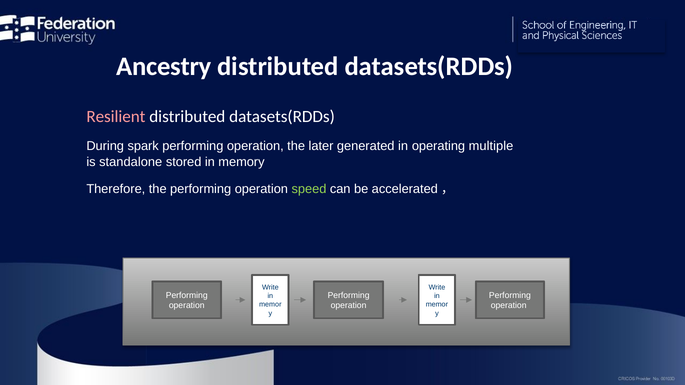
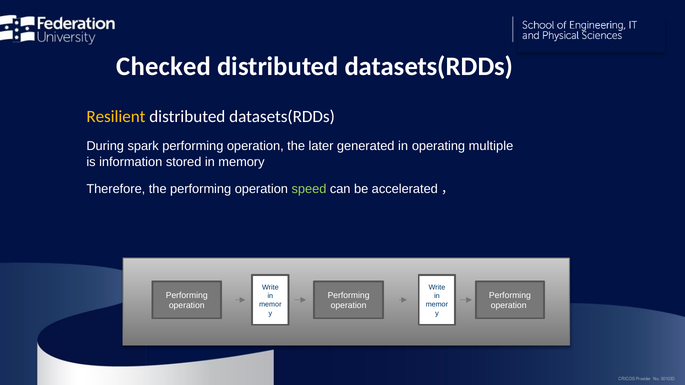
Ancestry: Ancestry -> Checked
Resilient colour: pink -> yellow
standalone: standalone -> information
